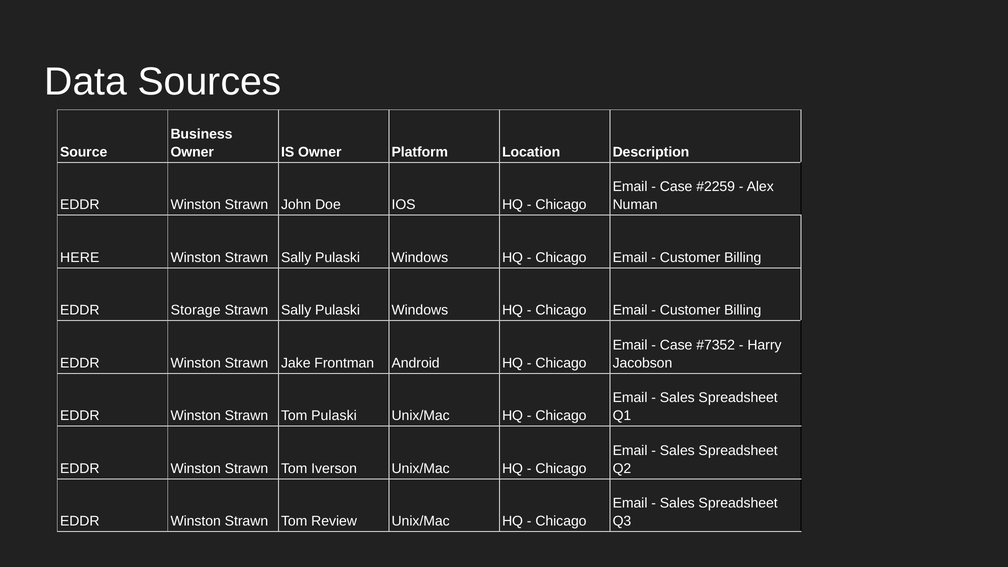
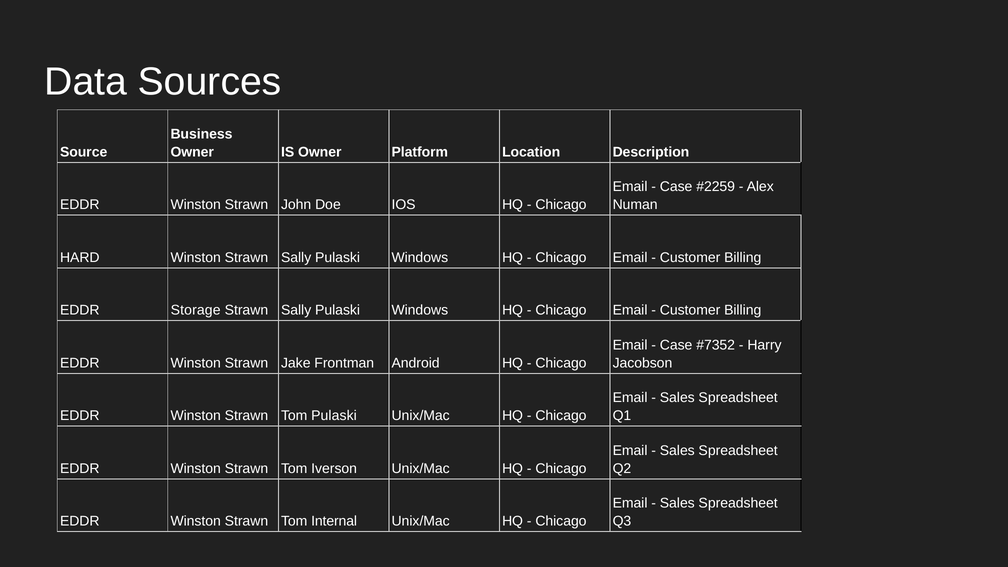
HERE: HERE -> HARD
Review: Review -> Internal
